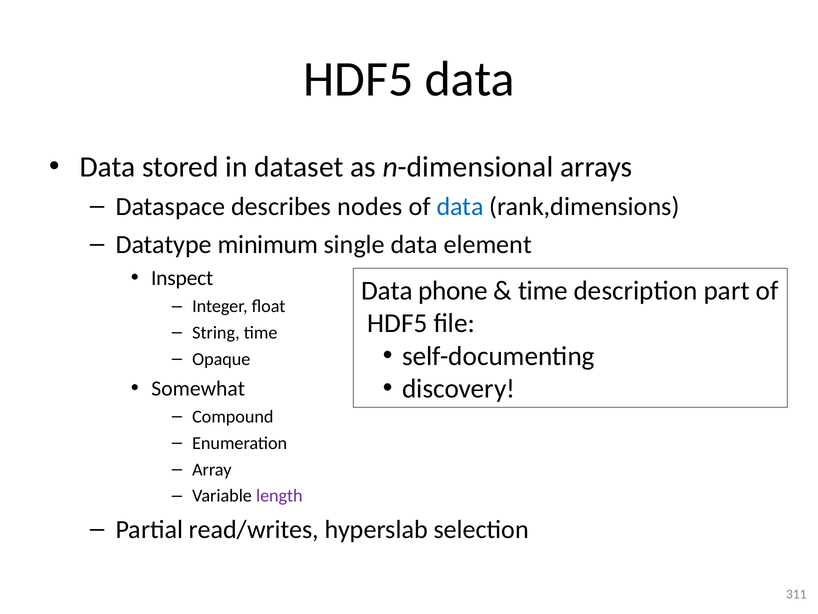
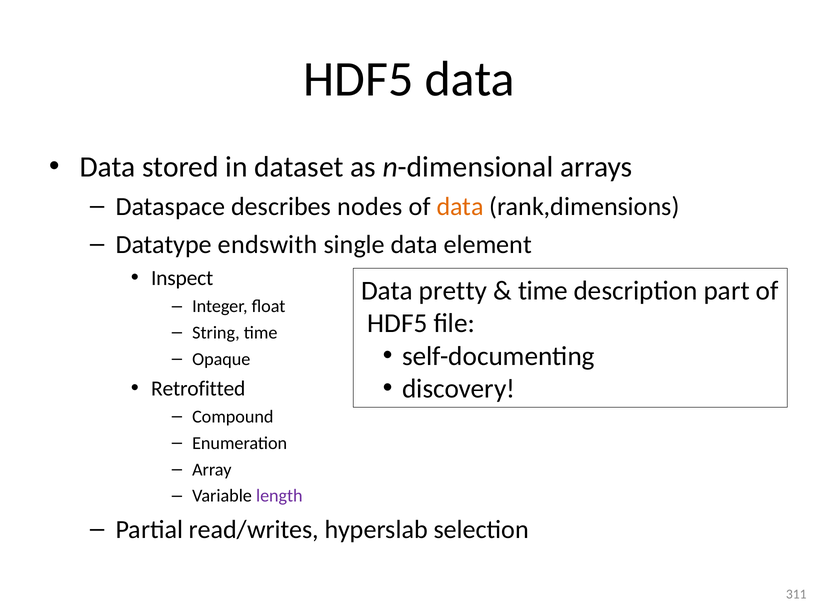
data at (460, 207) colour: blue -> orange
minimum: minimum -> endswith
phone: phone -> pretty
Somewhat: Somewhat -> Retrofitted
